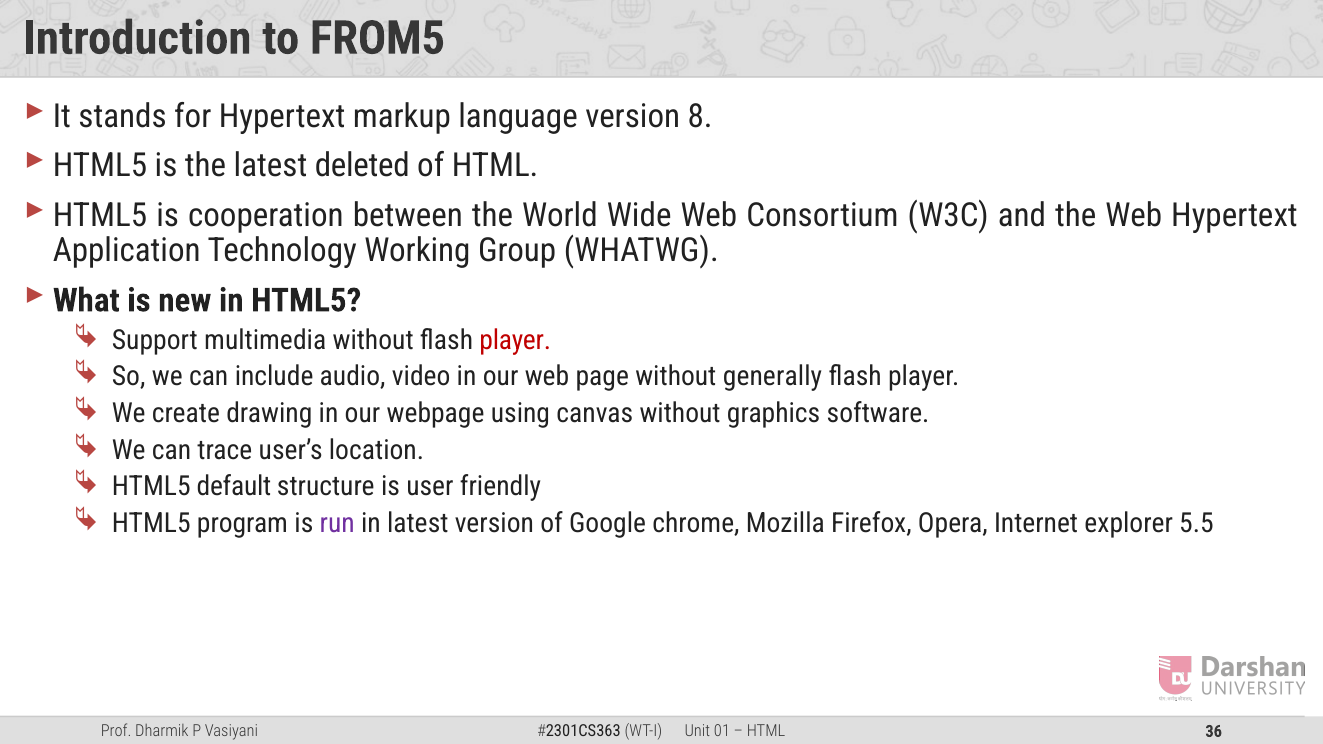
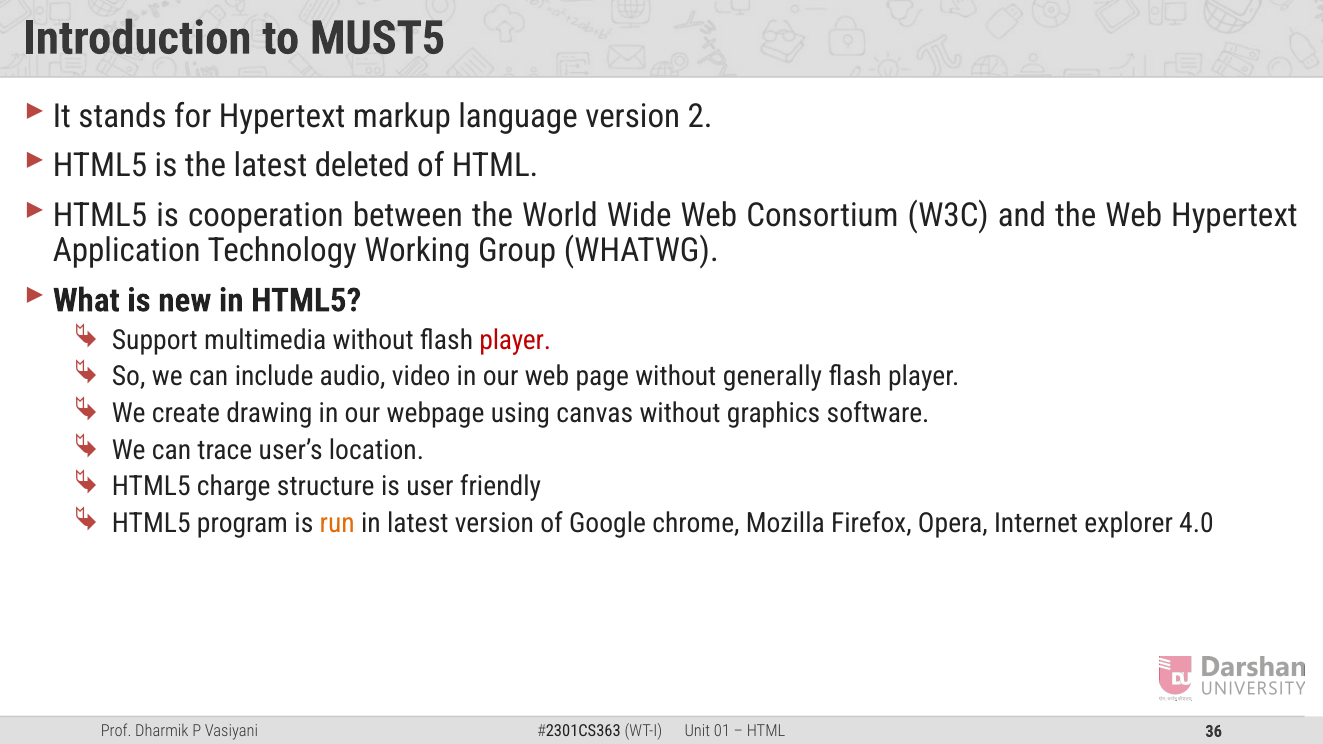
FROM5: FROM5 -> MUST5
8: 8 -> 2
default: default -> charge
run colour: purple -> orange
5.5: 5.5 -> 4.0
